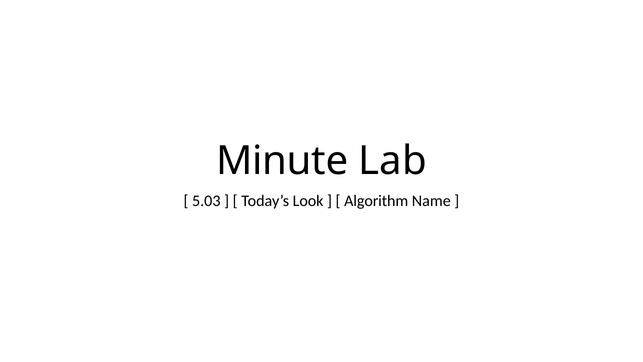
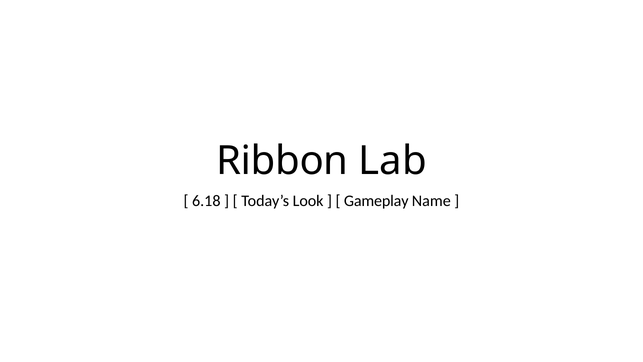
Minute: Minute -> Ribbon
5.03: 5.03 -> 6.18
Algorithm: Algorithm -> Gameplay
